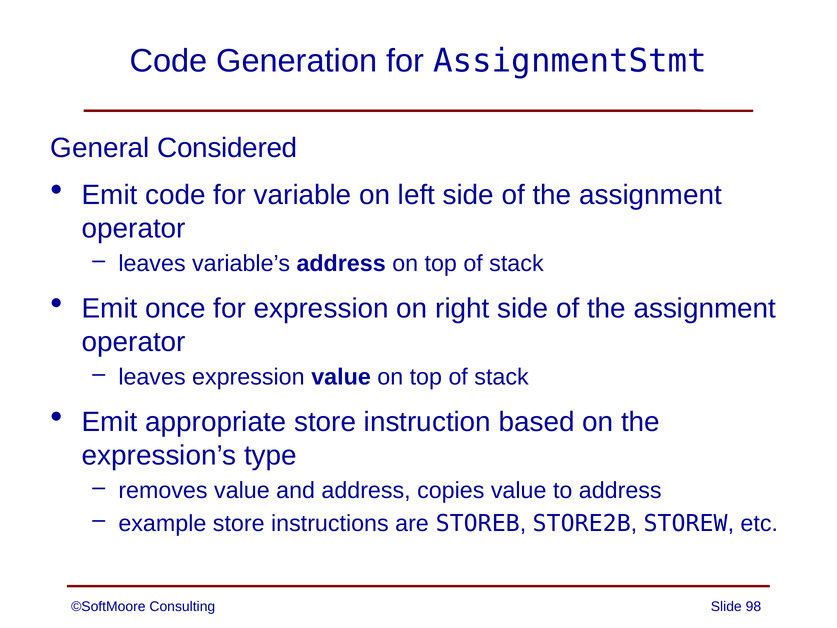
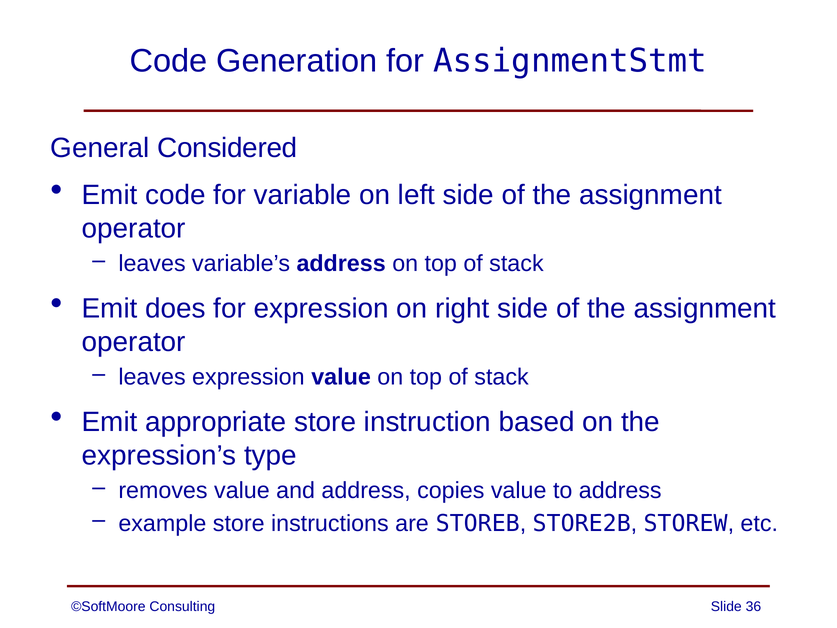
once: once -> does
98: 98 -> 36
